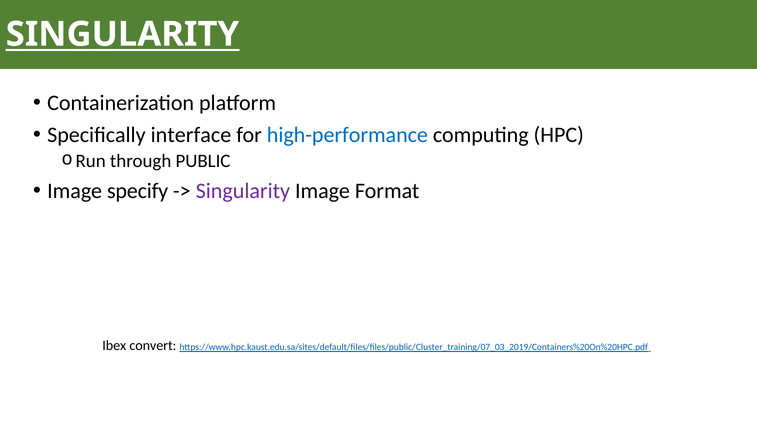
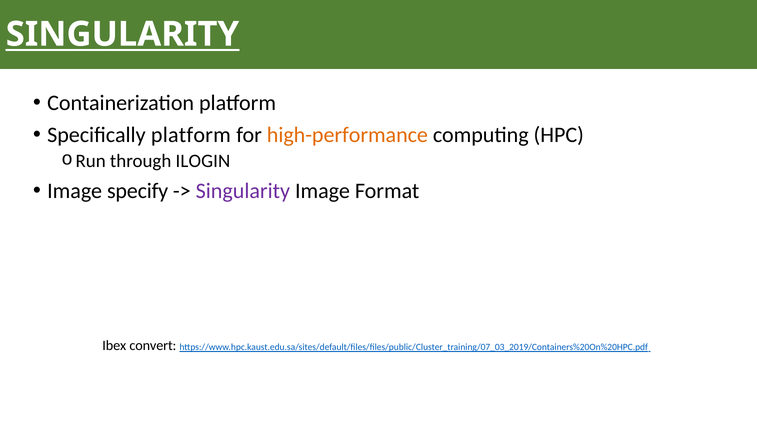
Specifically interface: interface -> platform
high-performance colour: blue -> orange
PUBLIC: PUBLIC -> ILOGIN
